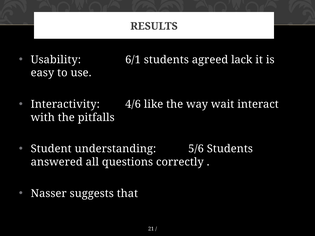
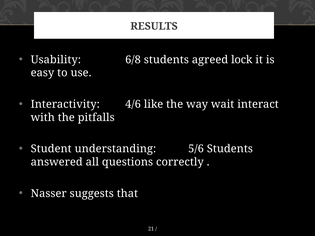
6/1: 6/1 -> 6/8
lack: lack -> lock
